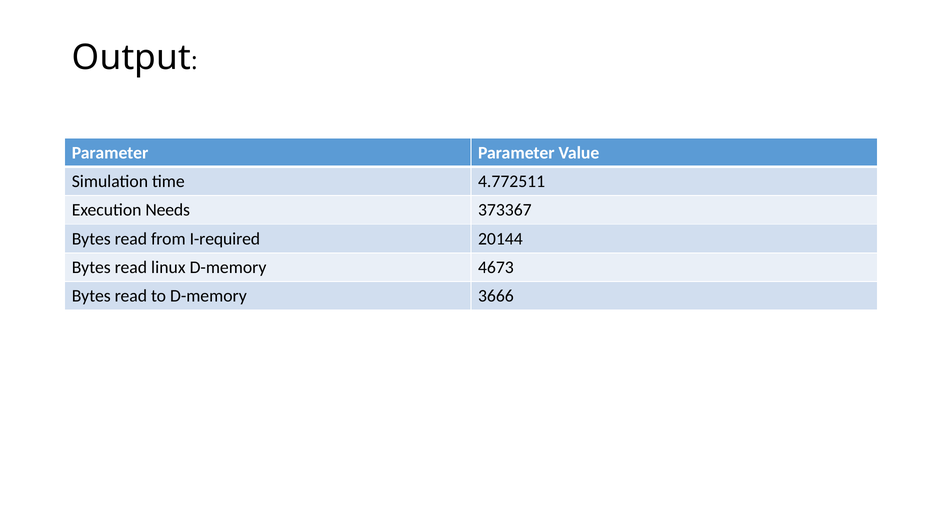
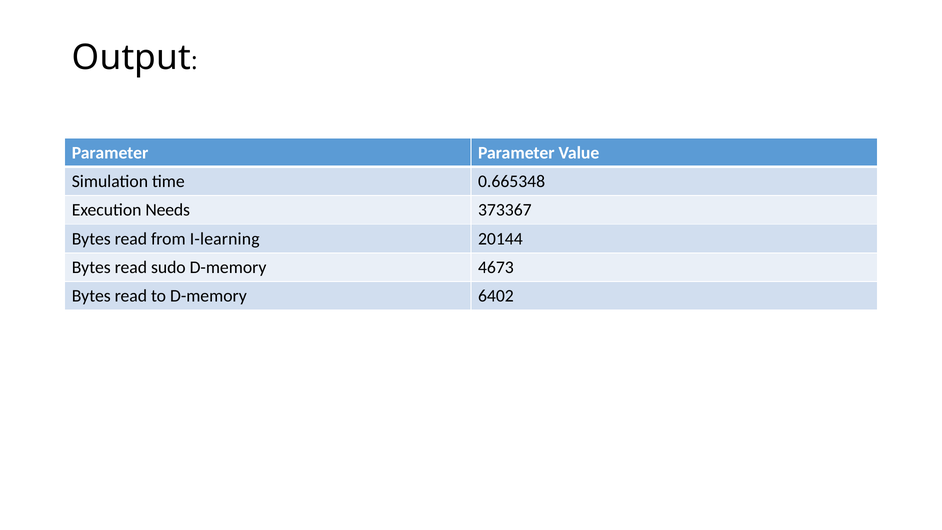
4.772511: 4.772511 -> 0.665348
I-required: I-required -> I-learning
linux: linux -> sudo
3666: 3666 -> 6402
